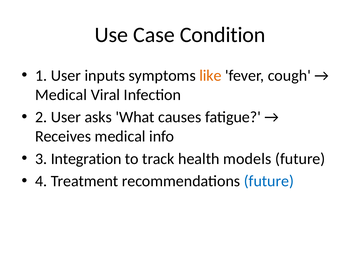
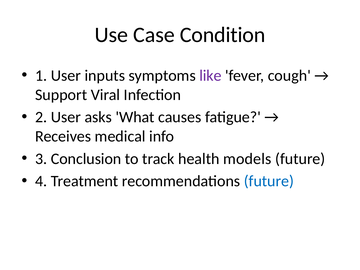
like colour: orange -> purple
Medical at (61, 95): Medical -> Support
Integration: Integration -> Conclusion
